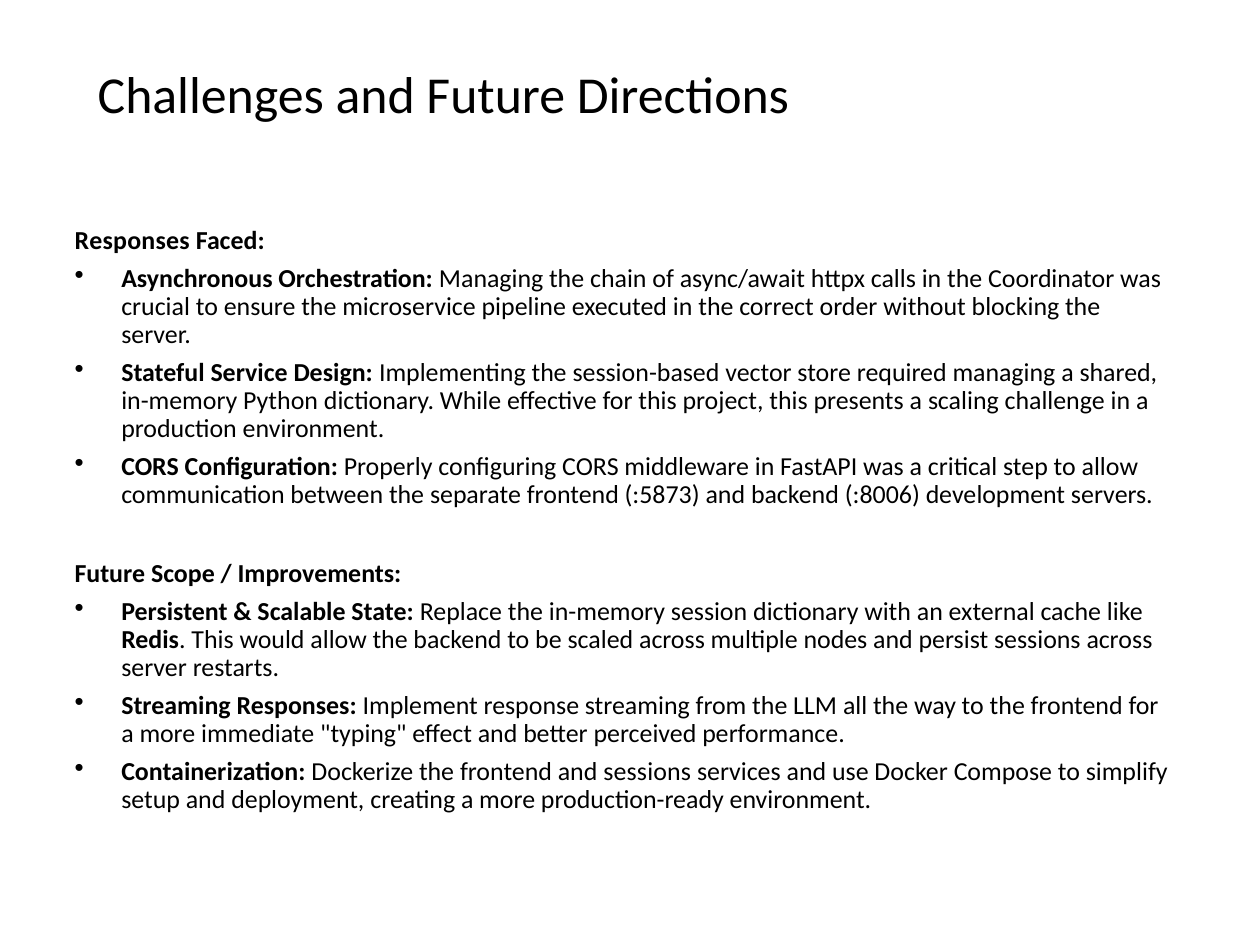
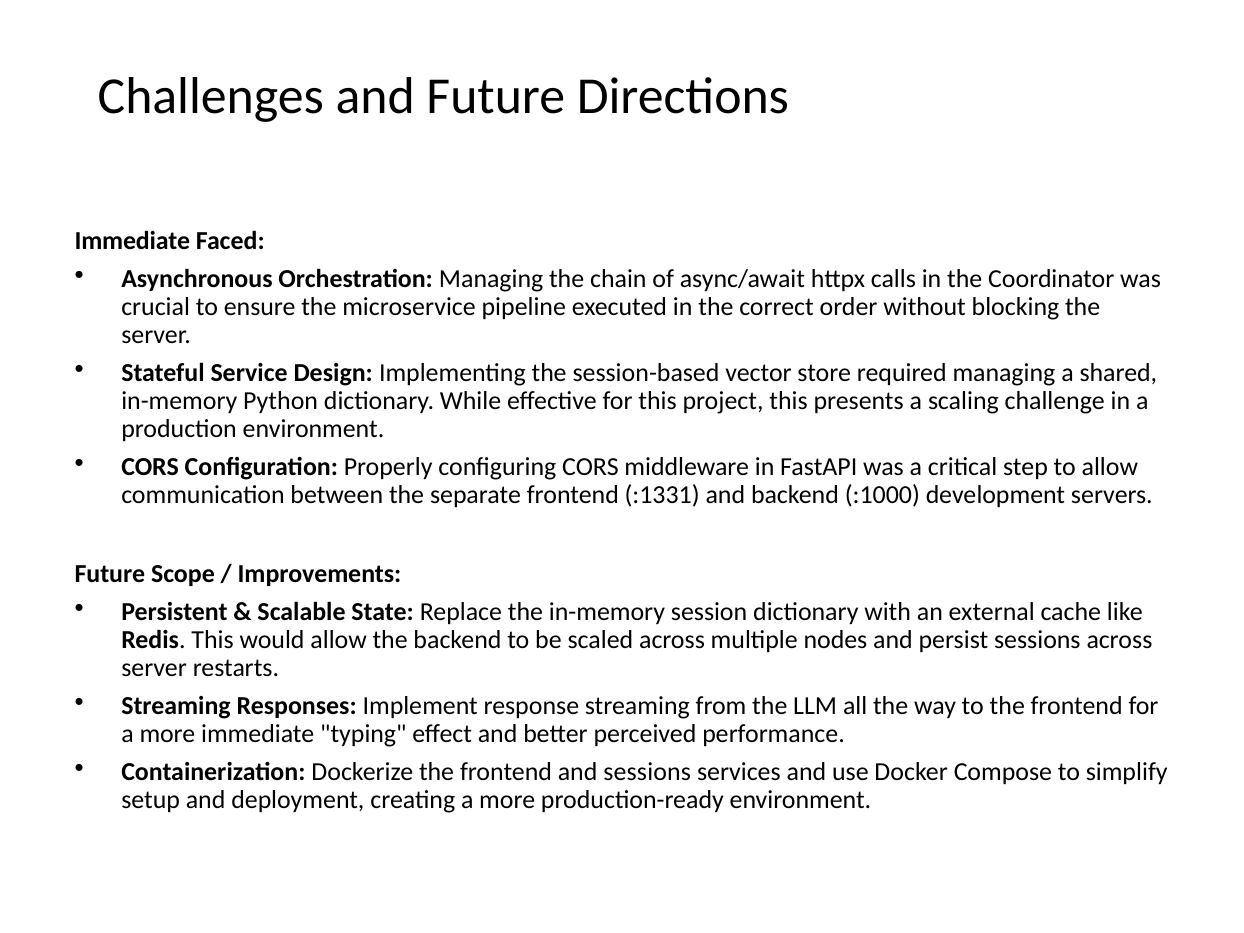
Responses at (132, 241): Responses -> Immediate
:5873: :5873 -> :1331
:8006: :8006 -> :1000
